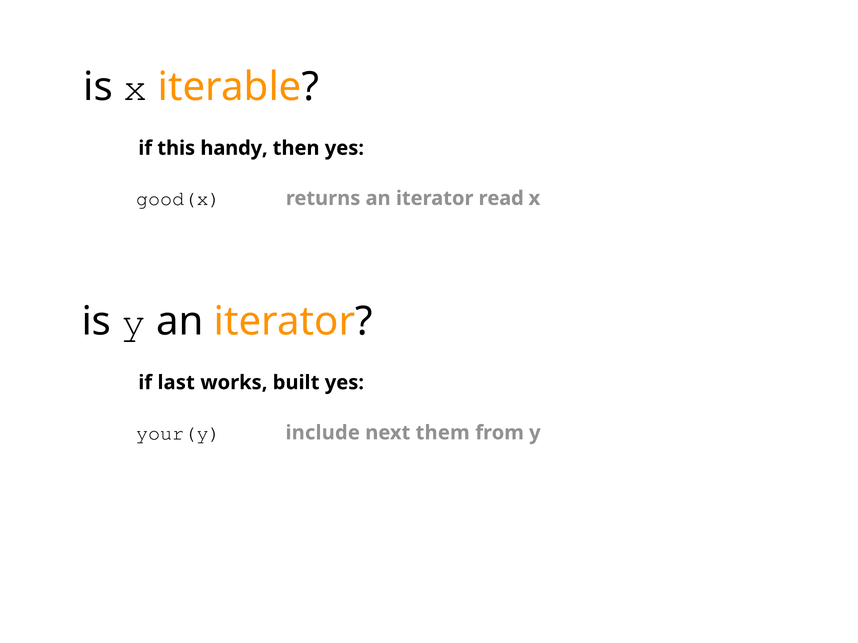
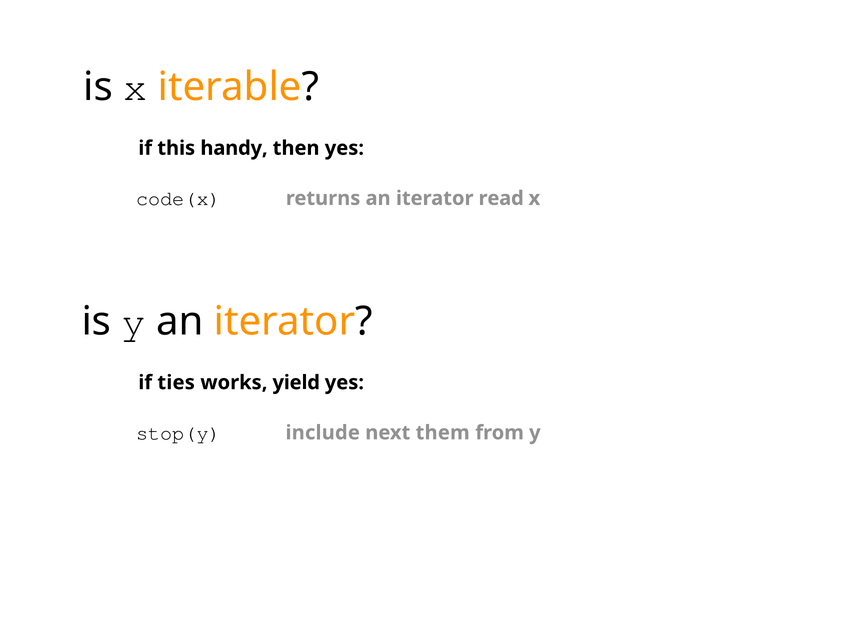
good(x: good(x -> code(x
last: last -> ties
built: built -> yield
your(y: your(y -> stop(y
